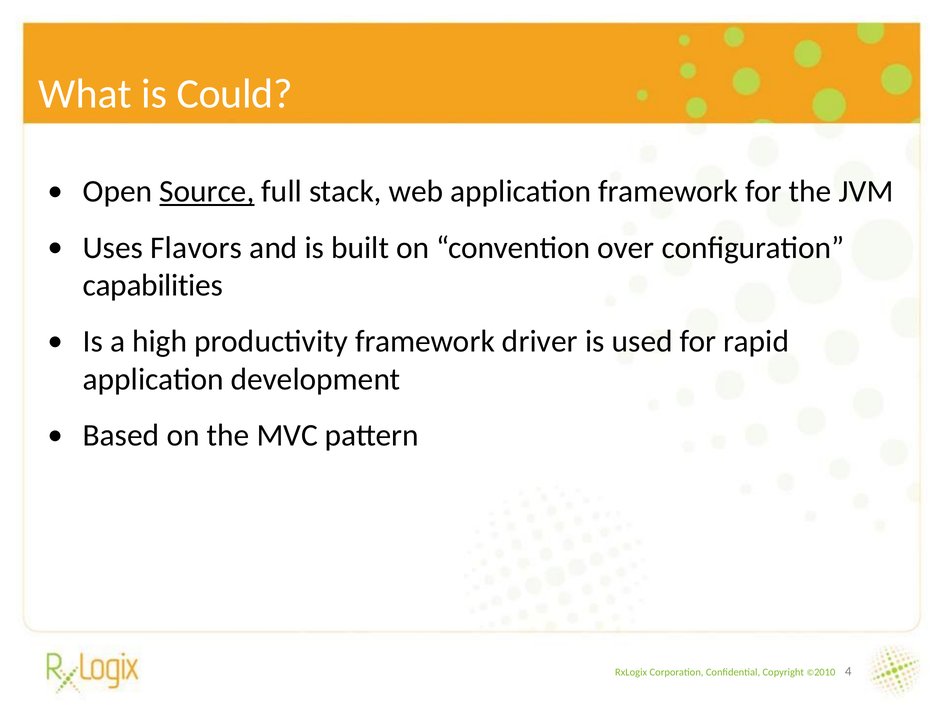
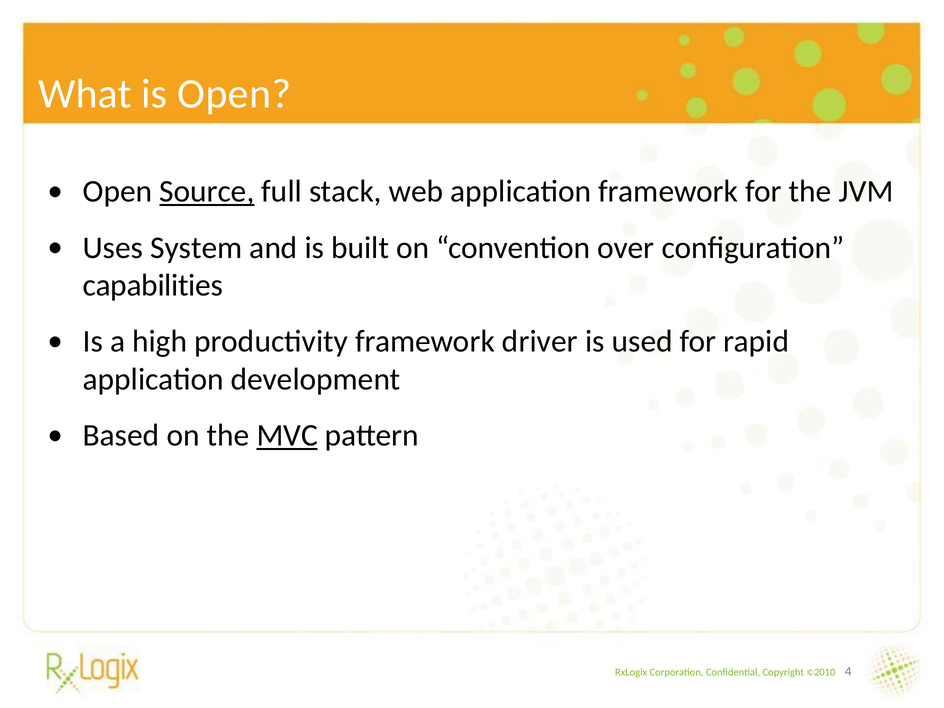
is Could: Could -> Open
Flavors: Flavors -> System
MVC underline: none -> present
